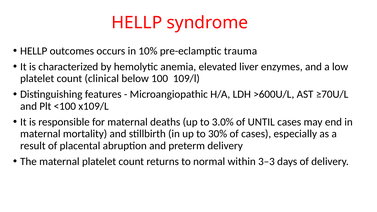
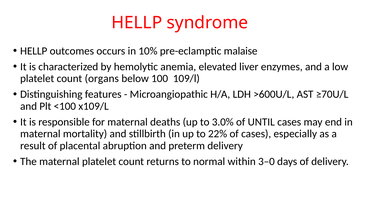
trauma: trauma -> malaise
clinical: clinical -> organs
30%: 30% -> 22%
3–3: 3–3 -> 3–0
